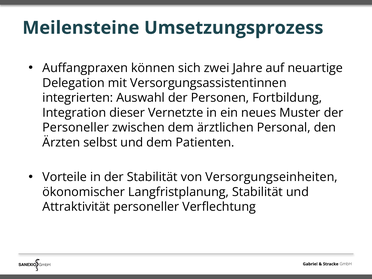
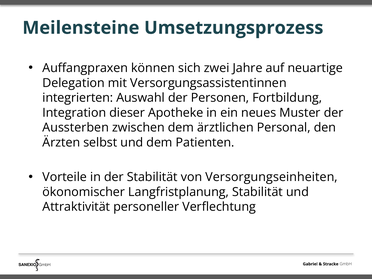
Vernetzte: Vernetzte -> Apotheke
Personeller at (76, 128): Personeller -> Aussterben
